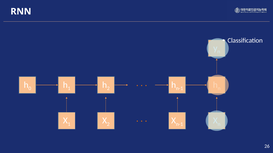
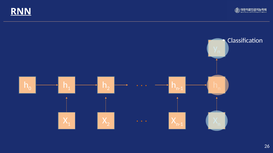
RNN underline: none -> present
